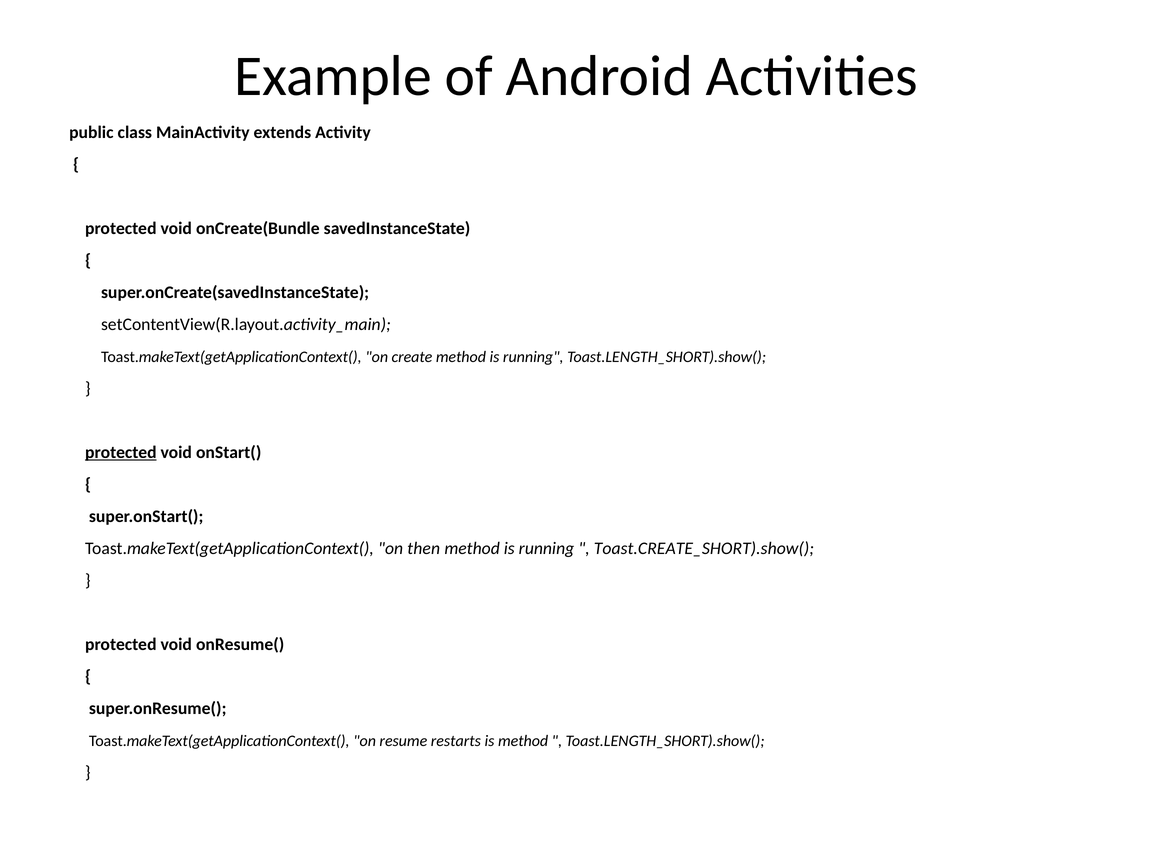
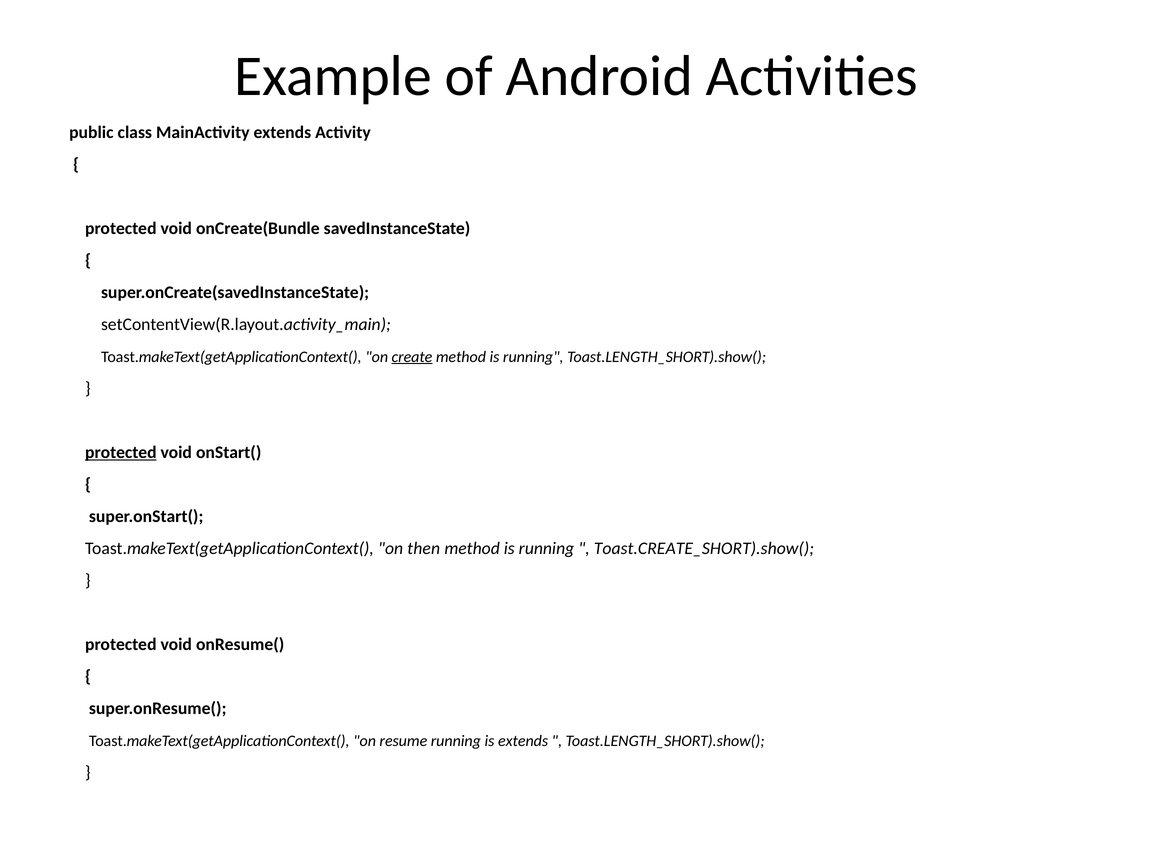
create underline: none -> present
resume restarts: restarts -> running
is method: method -> extends
